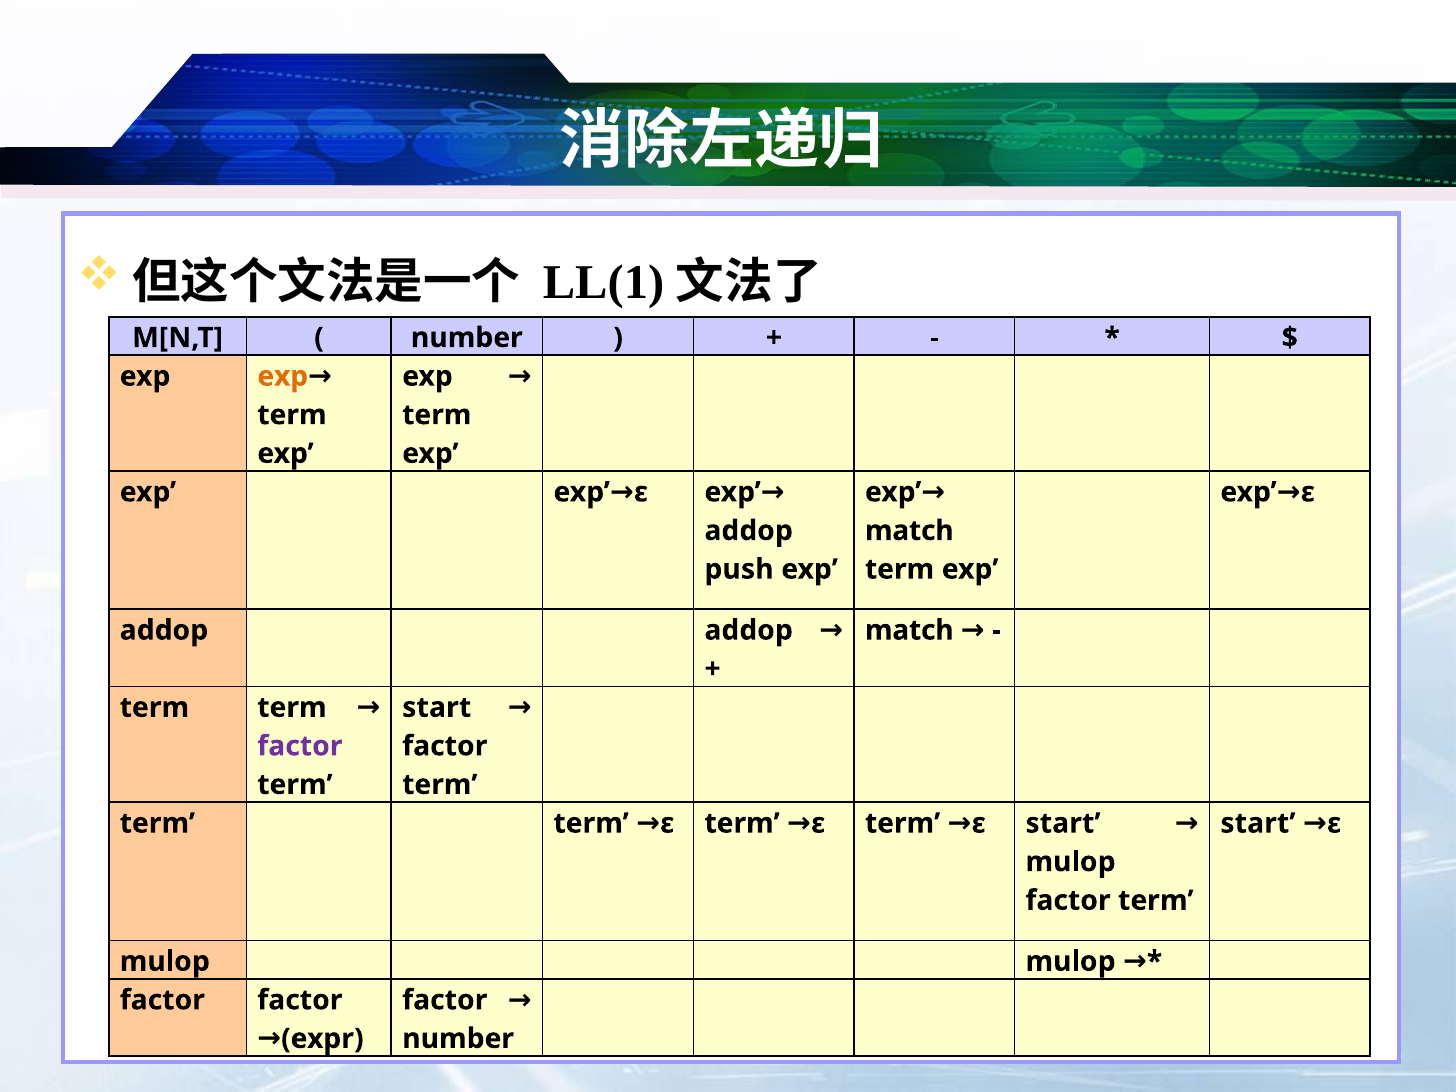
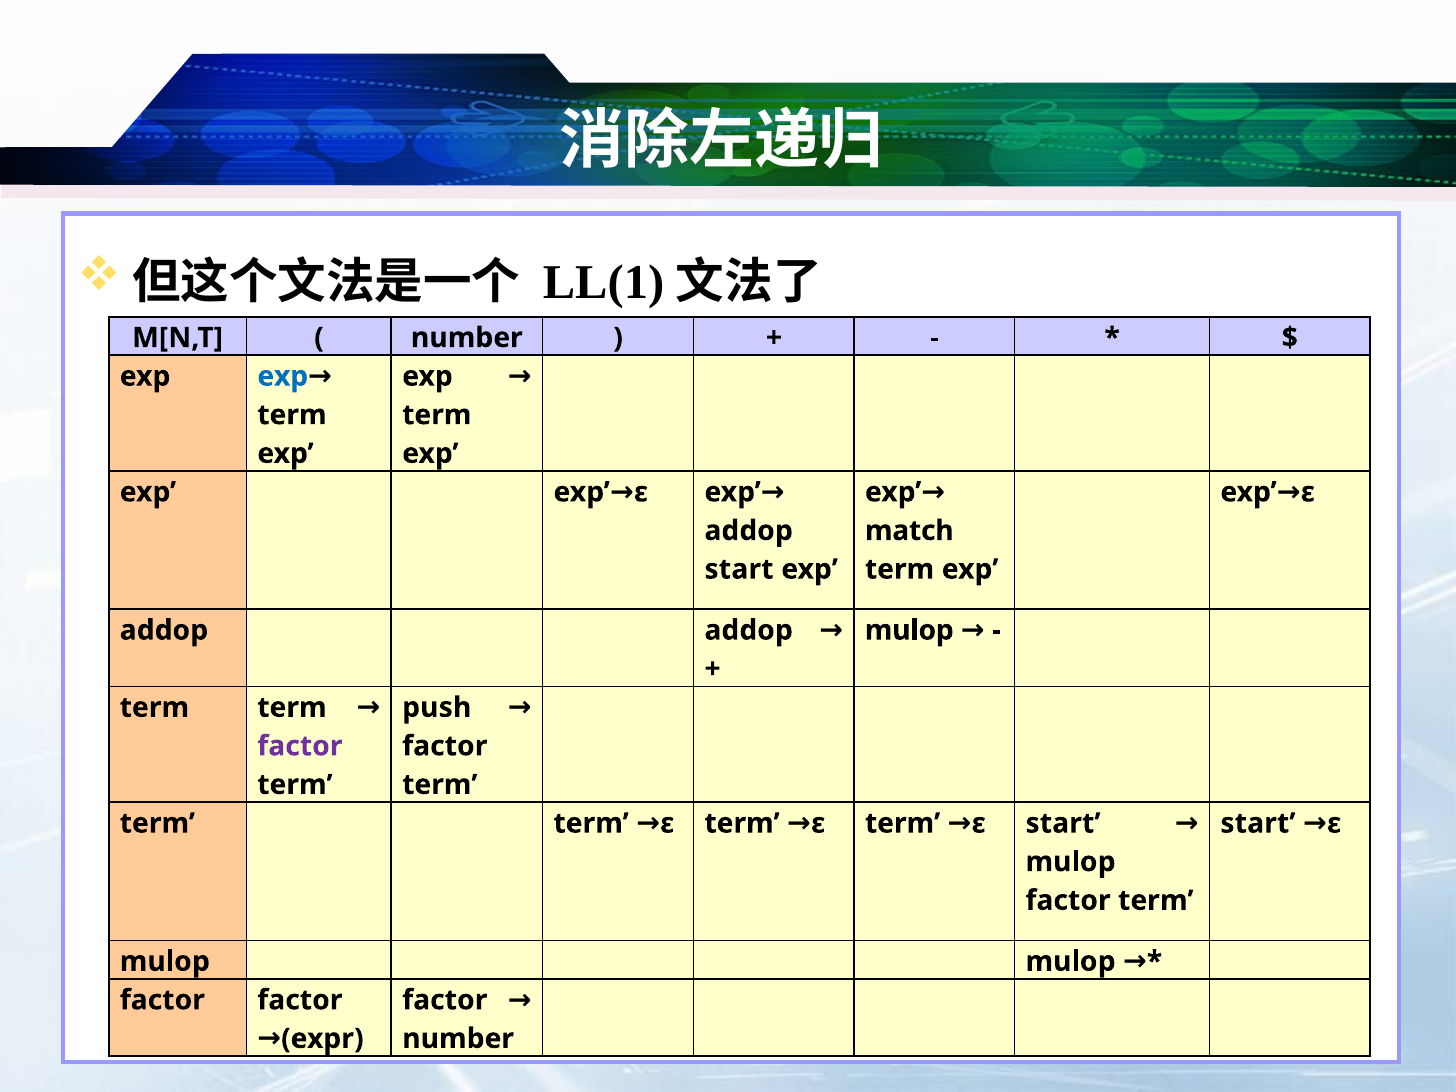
exp at (283, 376) colour: orange -> blue
push at (739, 569): push -> start
match at (909, 630): match -> mulop
start at (437, 707): start -> push
